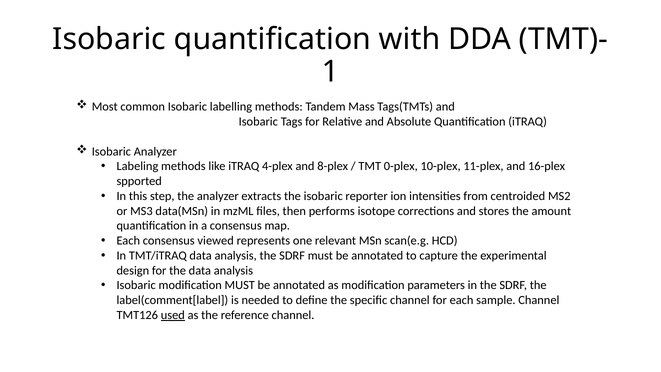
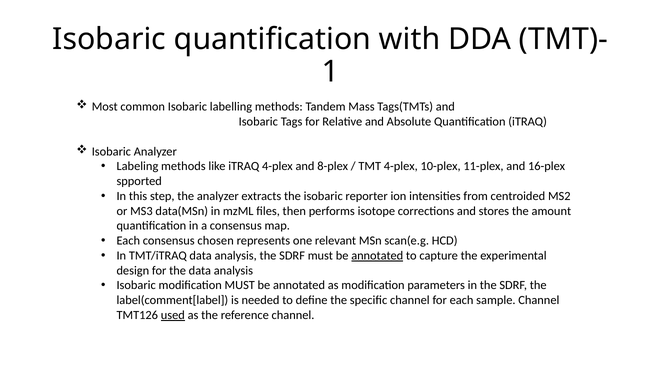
TMT 0-plex: 0-plex -> 4-plex
viewed: viewed -> chosen
annotated at (377, 256) underline: none -> present
